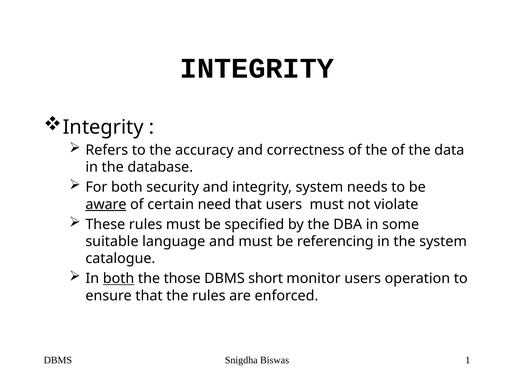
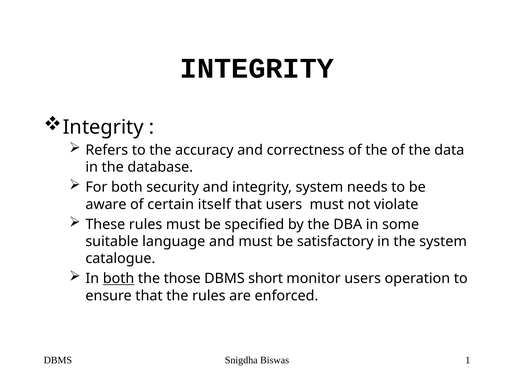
aware underline: present -> none
need: need -> itself
referencing: referencing -> satisfactory
